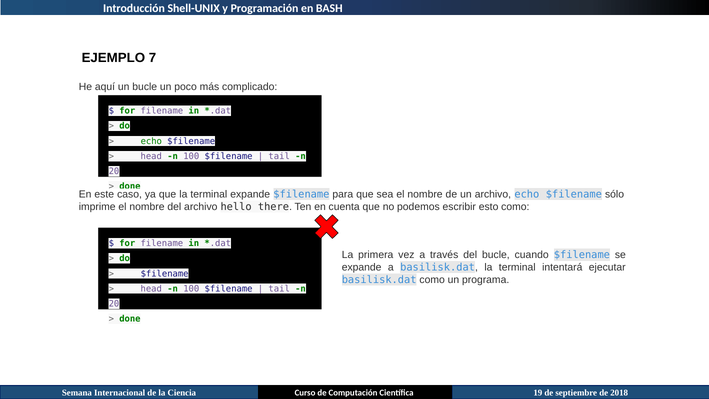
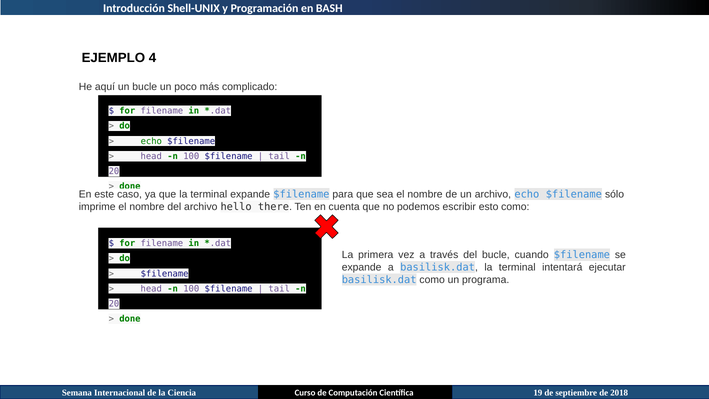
7: 7 -> 4
